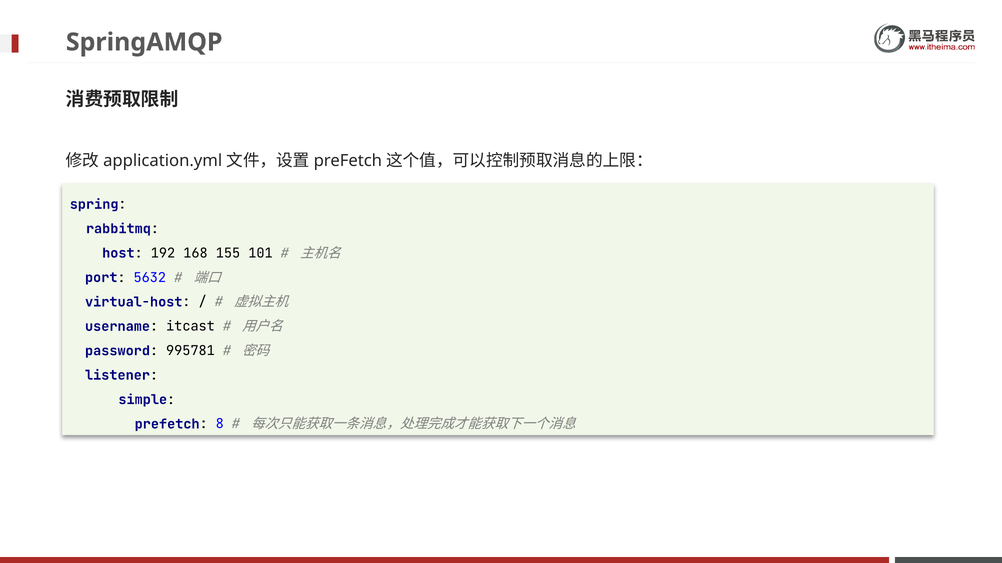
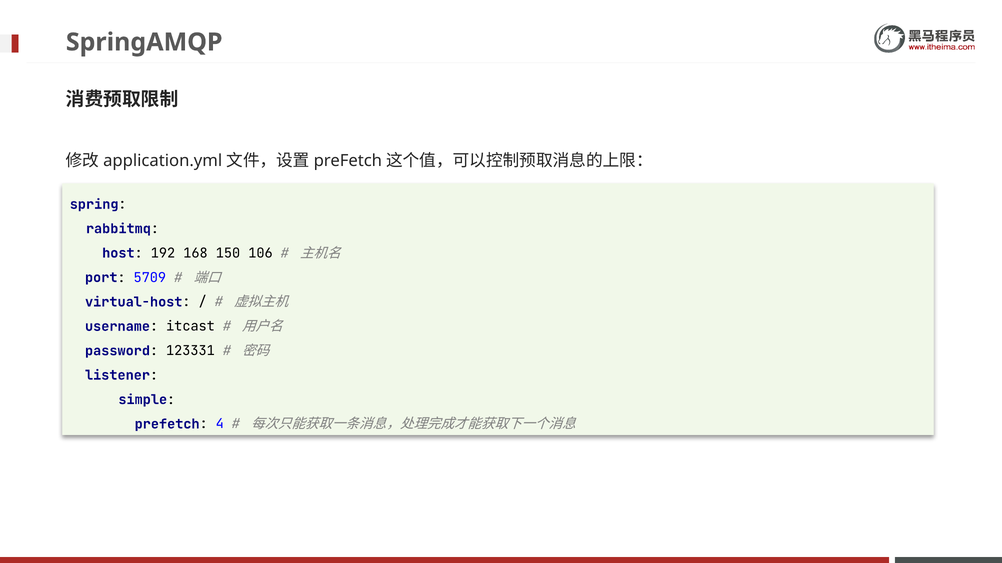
192.168.155.101: 192.168.155.101 -> 192.168.150.106
5632: 5632 -> 5709
995781: 995781 -> 123331
8: 8 -> 4
